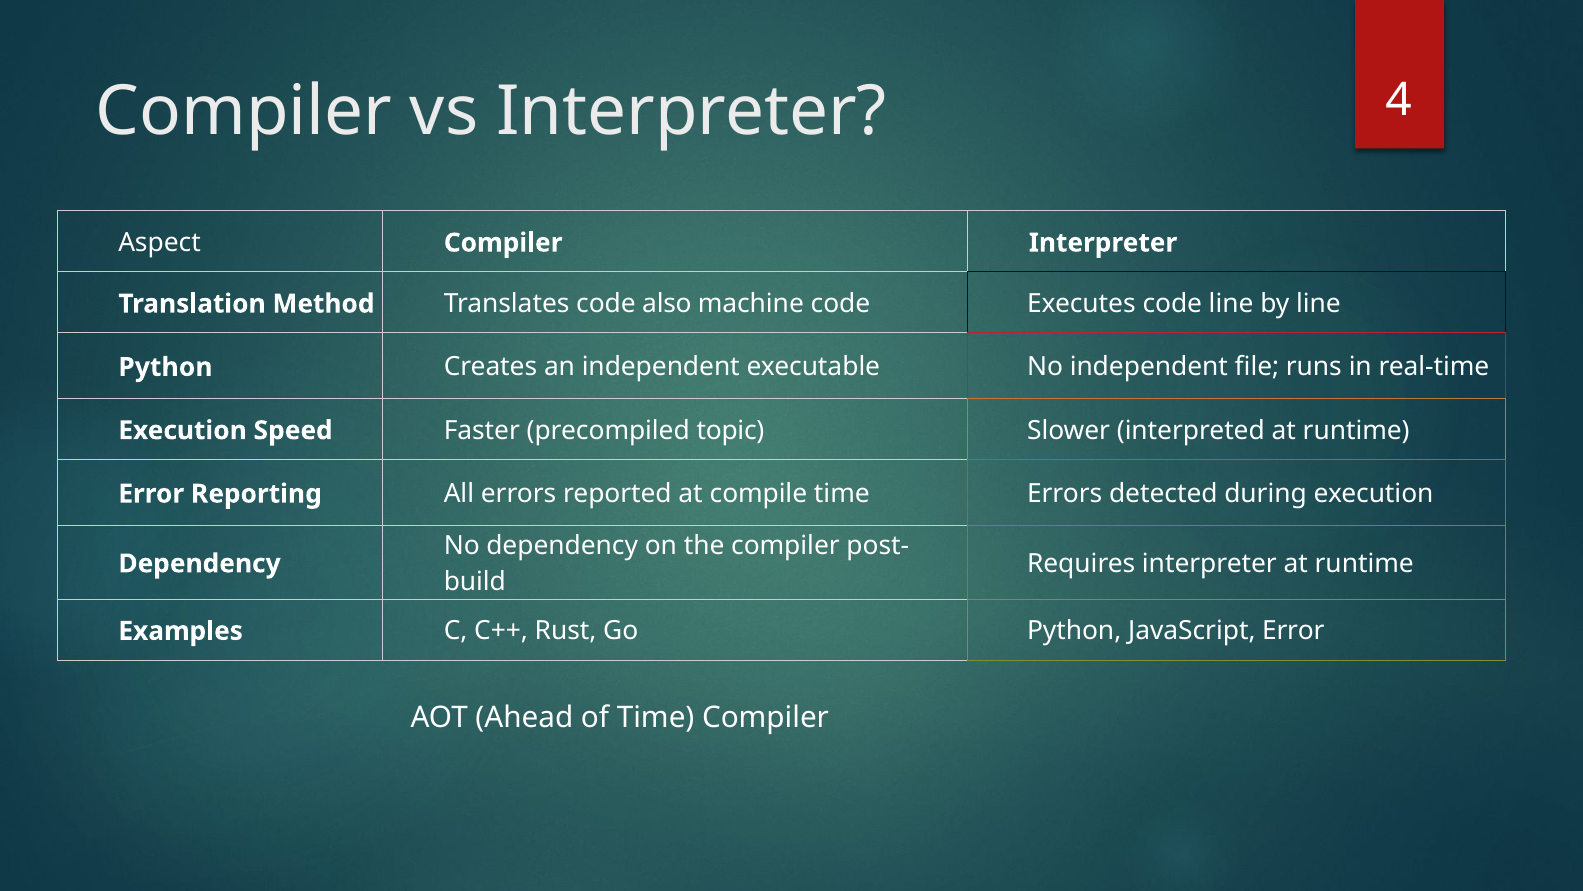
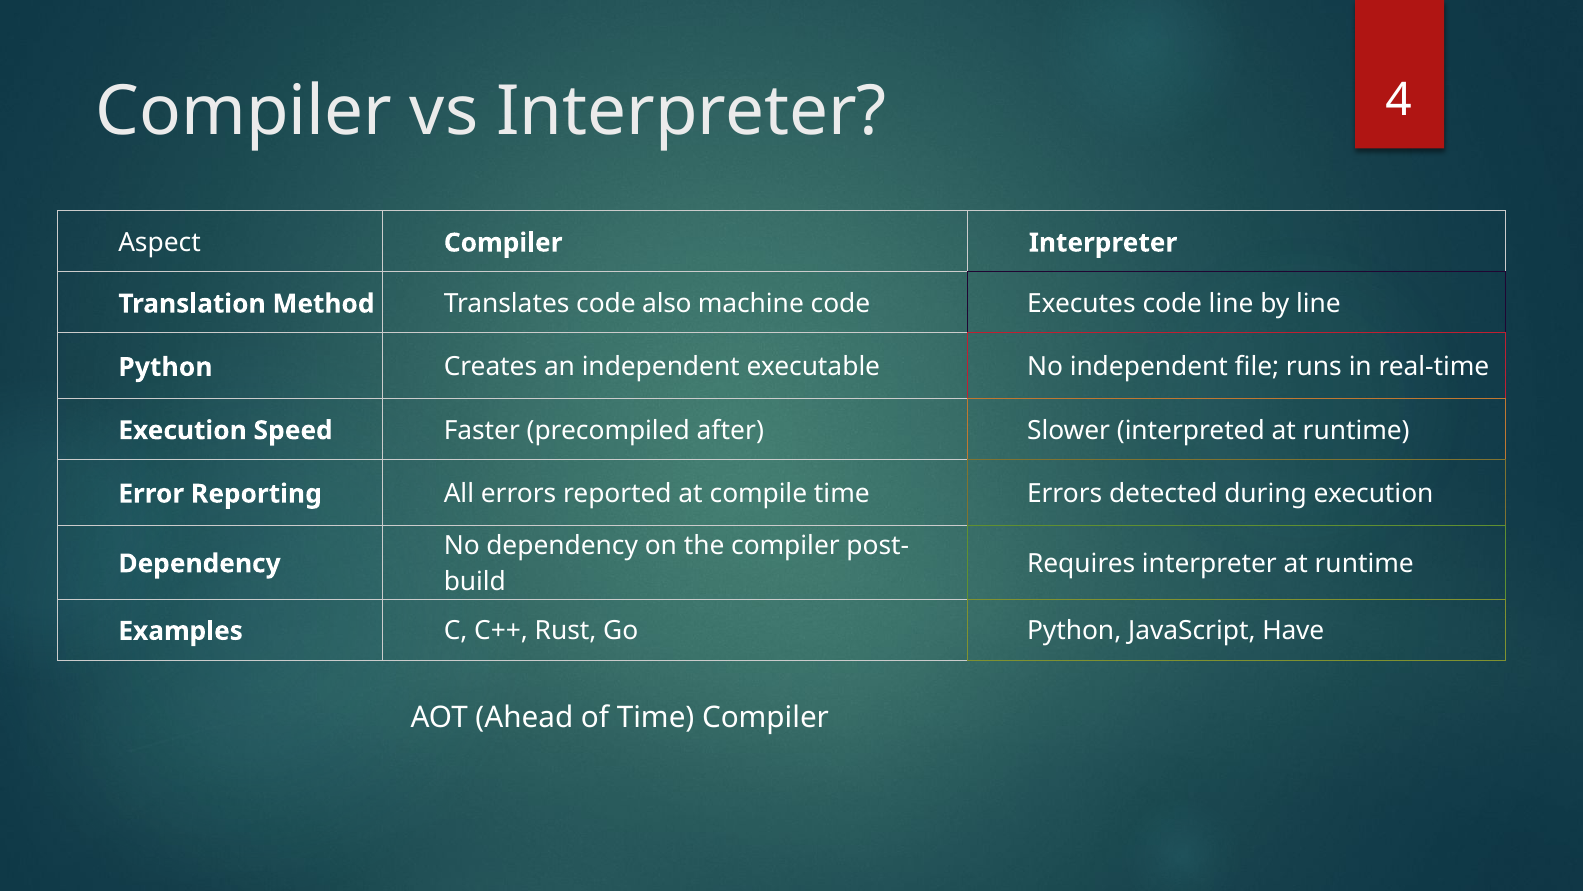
topic: topic -> after
JavaScript Error: Error -> Have
